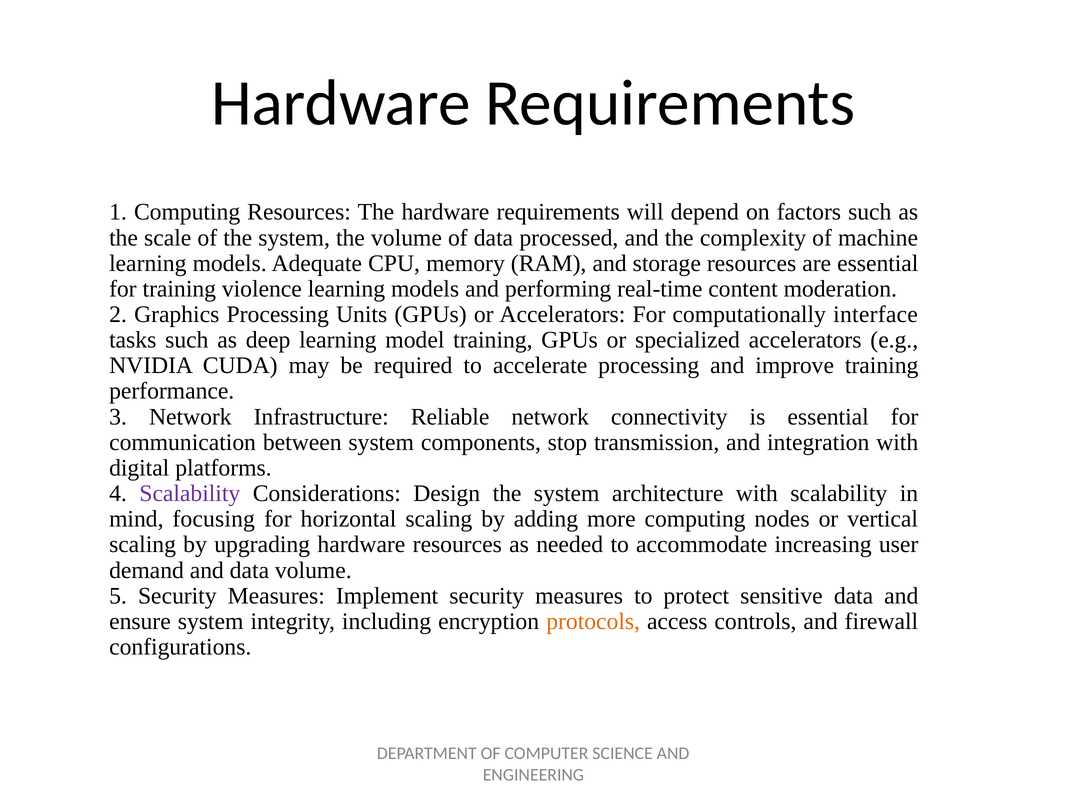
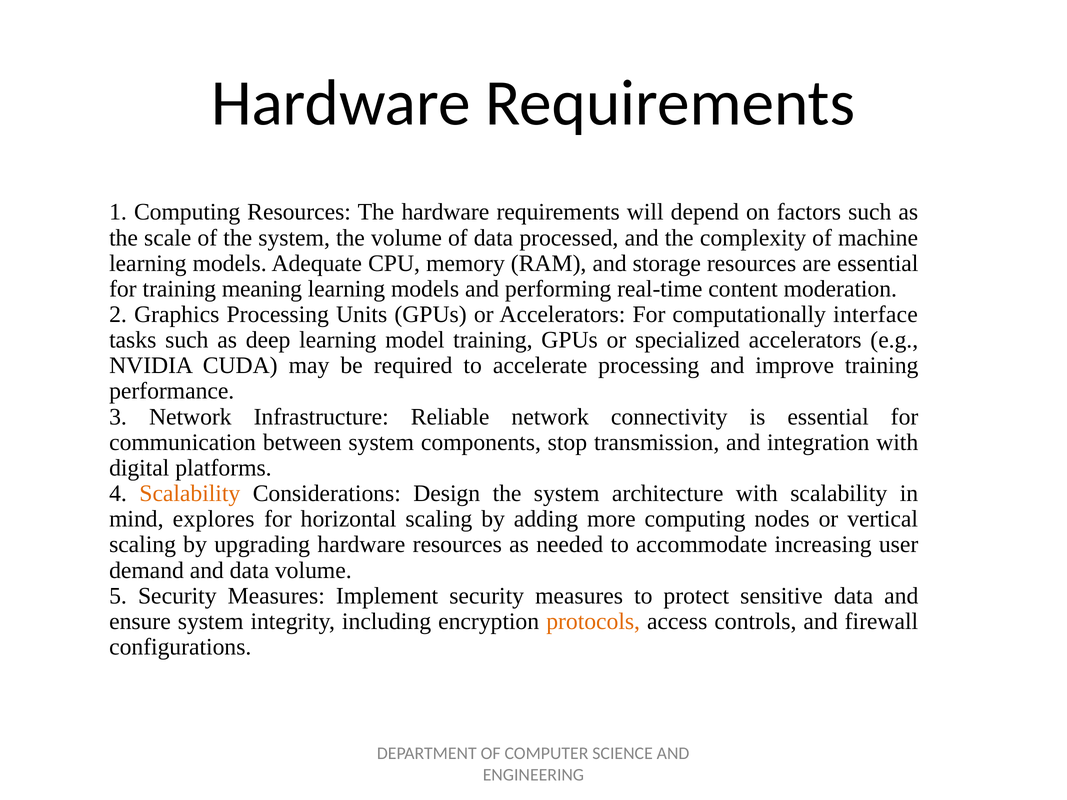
violence: violence -> meaning
Scalability at (190, 494) colour: purple -> orange
focusing: focusing -> explores
